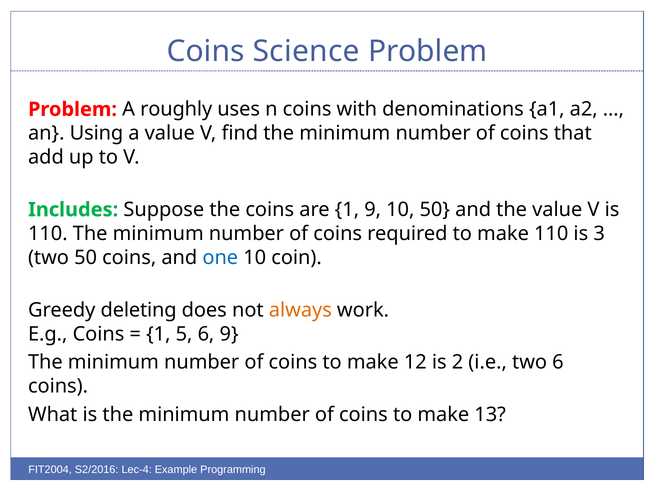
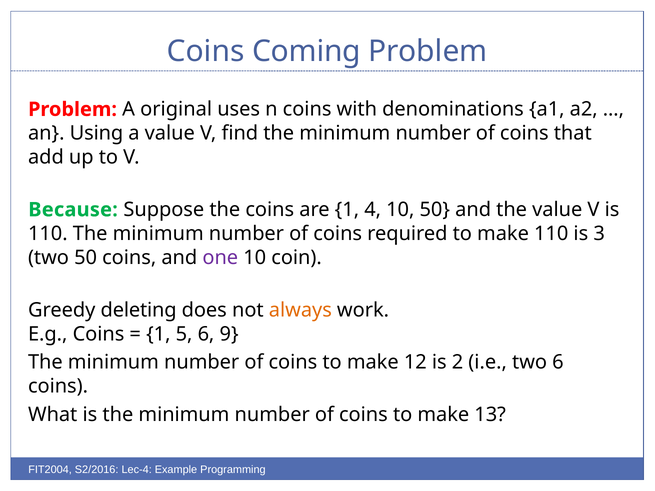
Science: Science -> Coming
roughly: roughly -> original
Includes: Includes -> Because
1 9: 9 -> 4
one colour: blue -> purple
